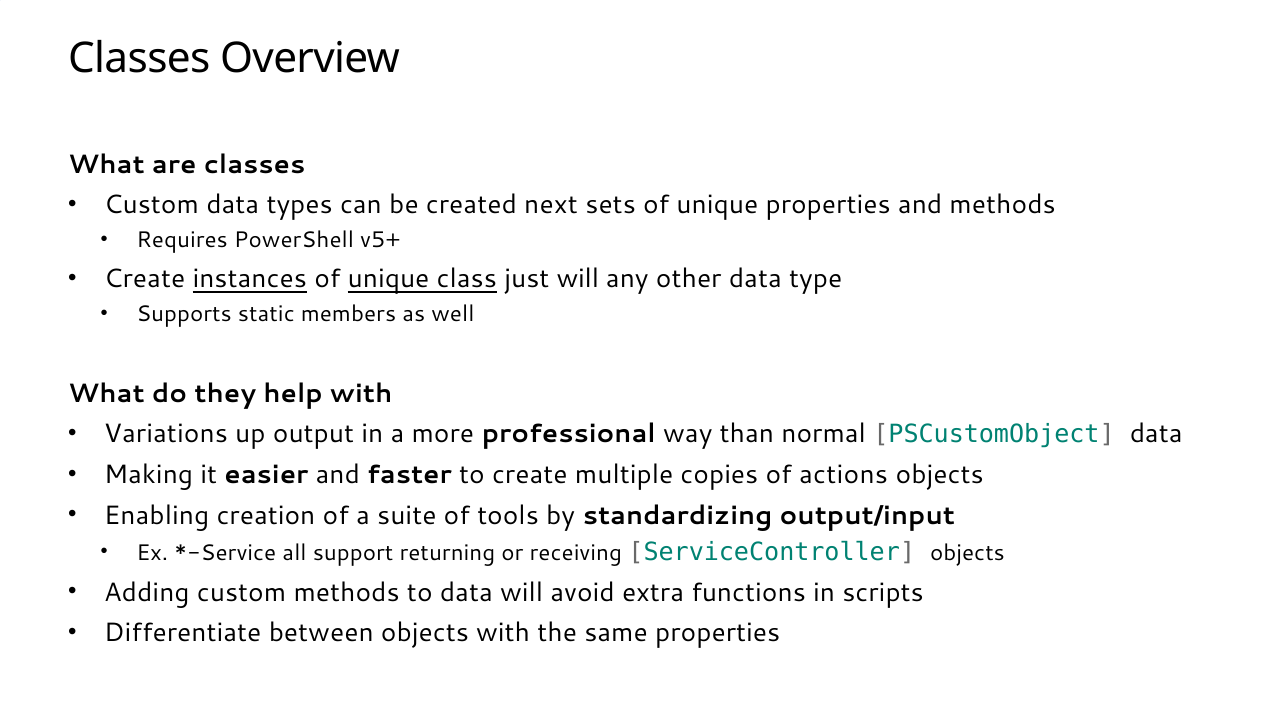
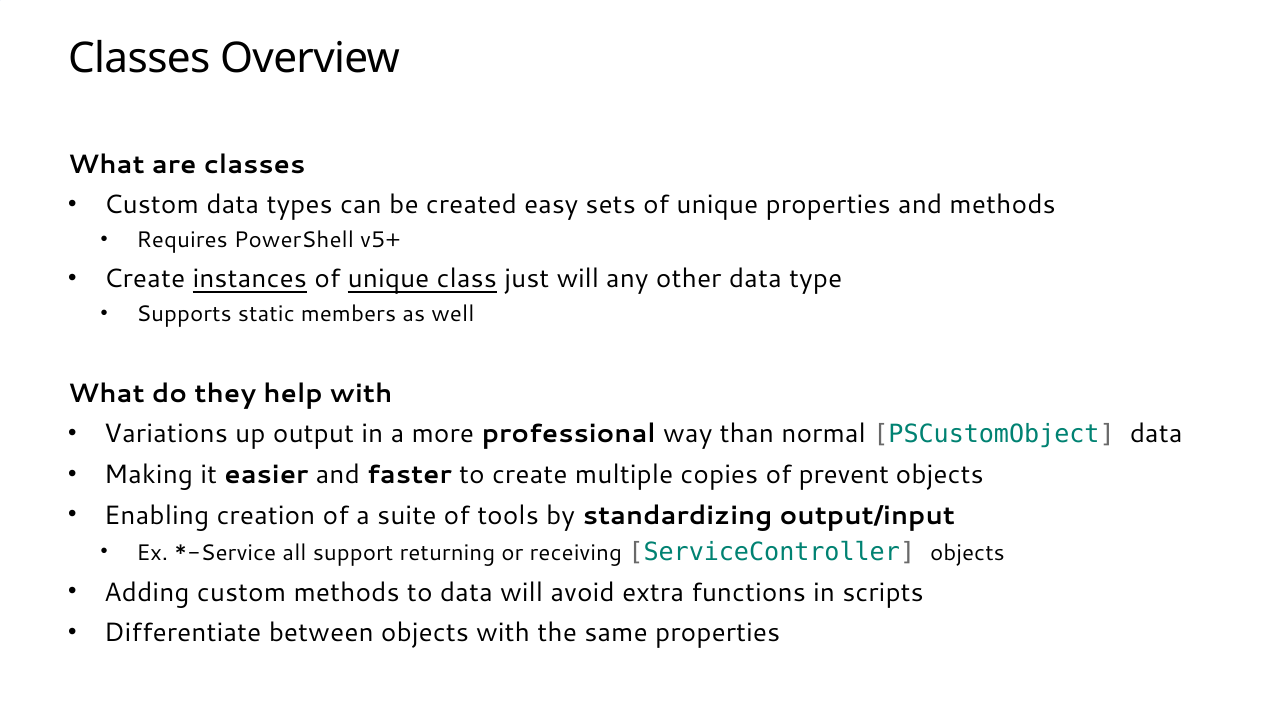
next: next -> easy
actions: actions -> prevent
